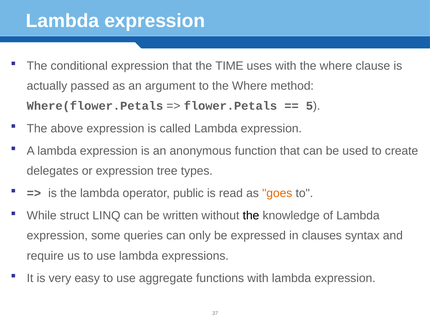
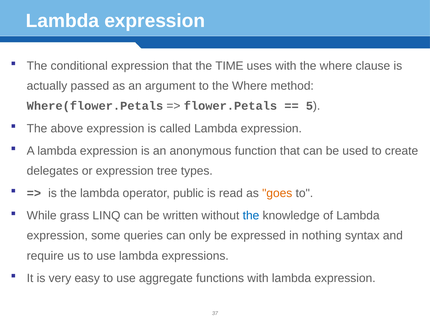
struct: struct -> grass
the at (251, 216) colour: black -> blue
clauses: clauses -> nothing
